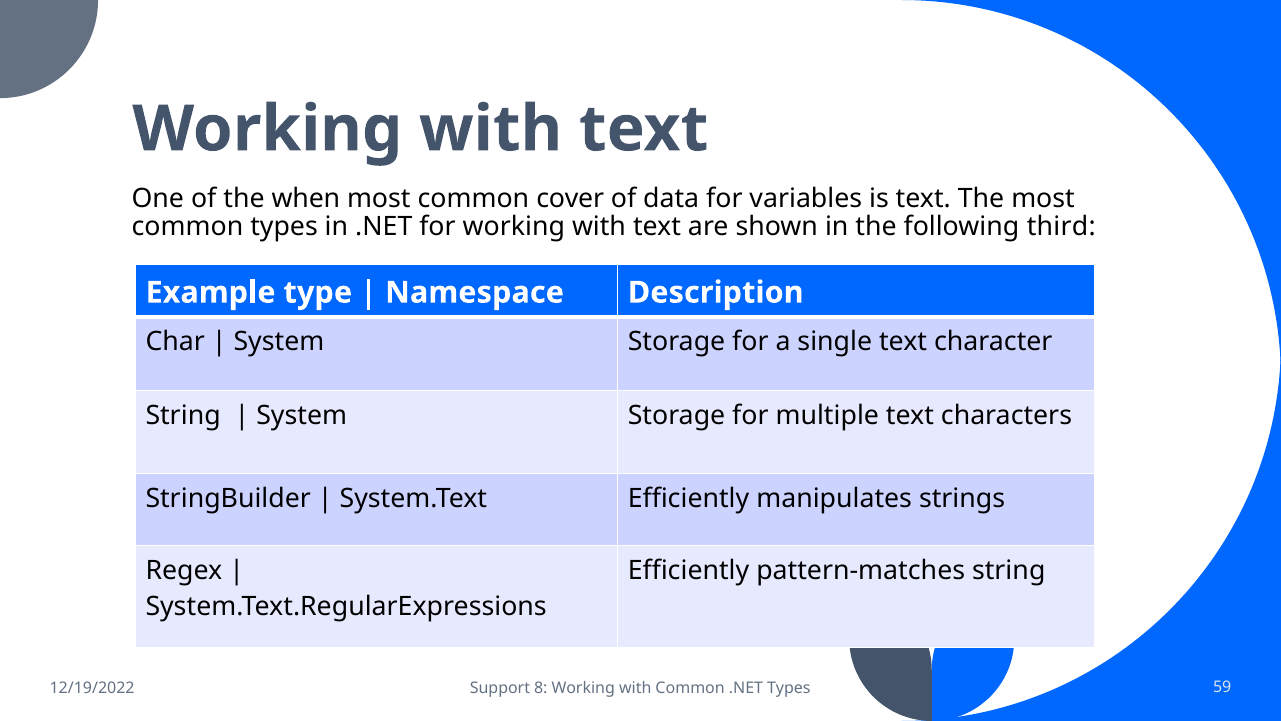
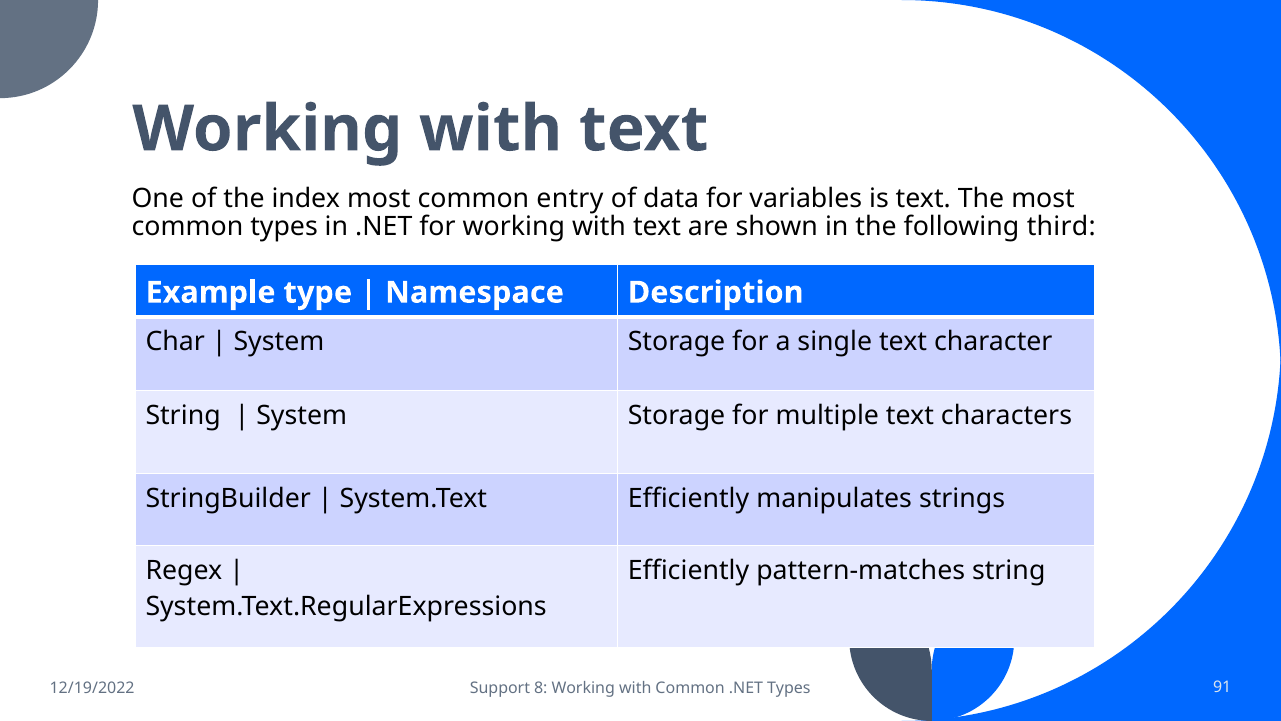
when: when -> index
cover: cover -> entry
59: 59 -> 91
